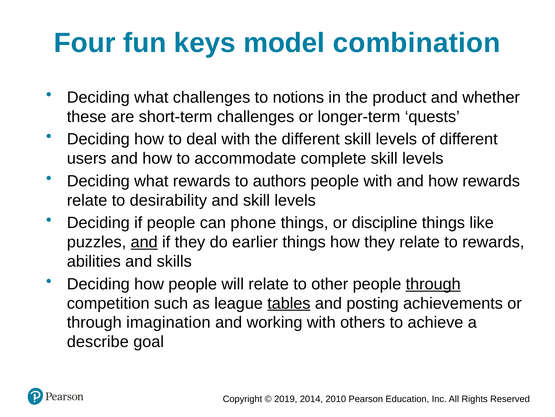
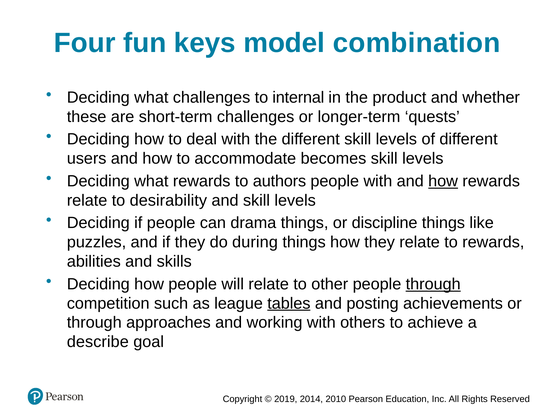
notions: notions -> internal
complete: complete -> becomes
how at (443, 181) underline: none -> present
phone: phone -> drama
and at (144, 242) underline: present -> none
earlier: earlier -> during
imagination: imagination -> approaches
